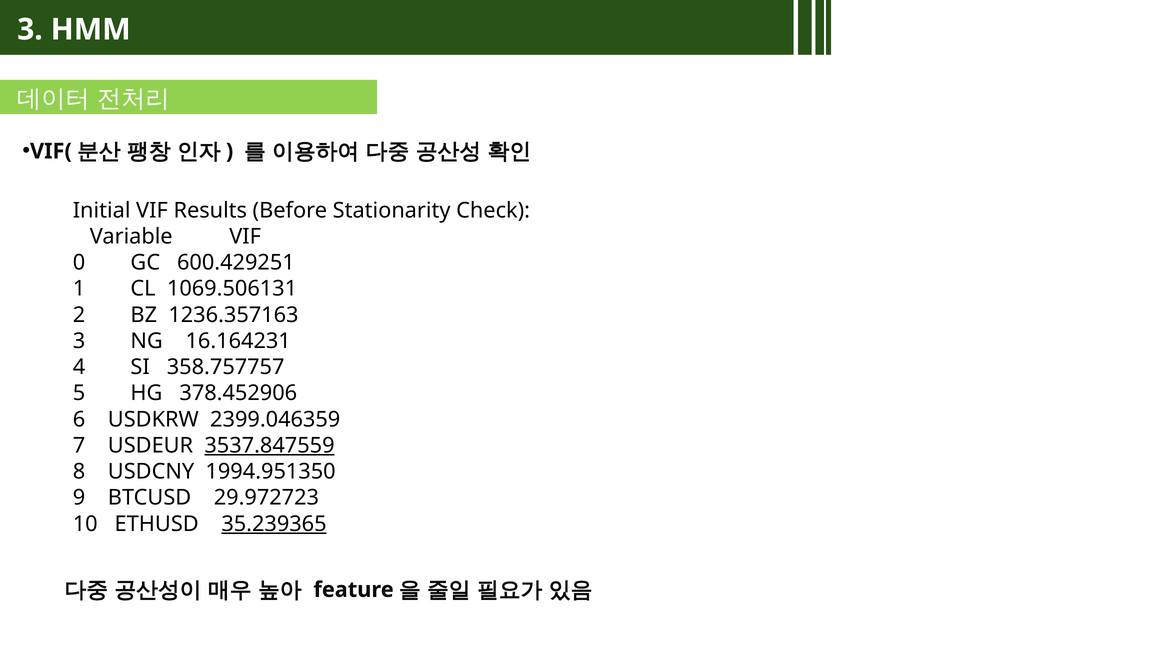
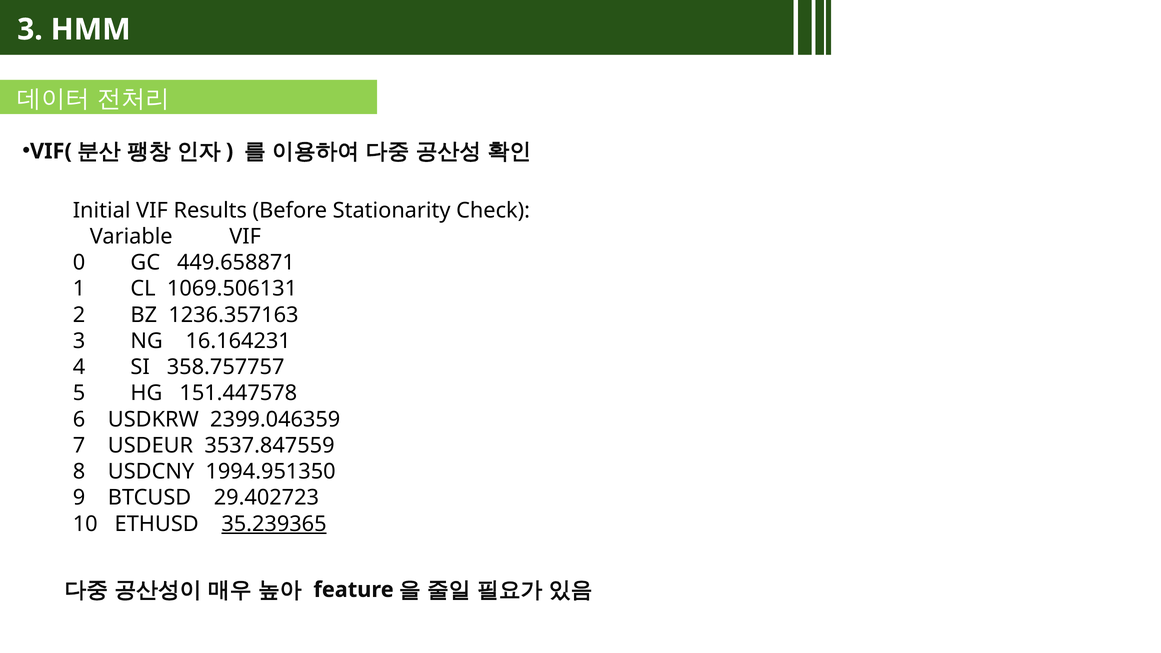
600.429251: 600.429251 -> 449.658871
378.452906: 378.452906 -> 151.447578
3537.847559 underline: present -> none
29.972723: 29.972723 -> 29.402723
